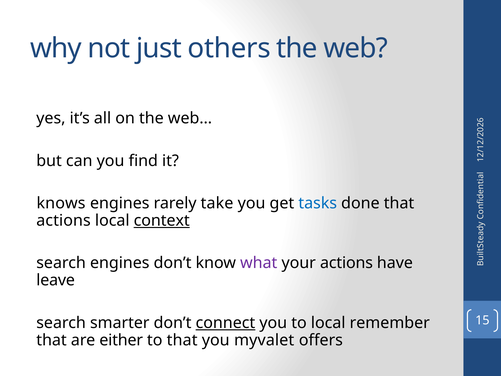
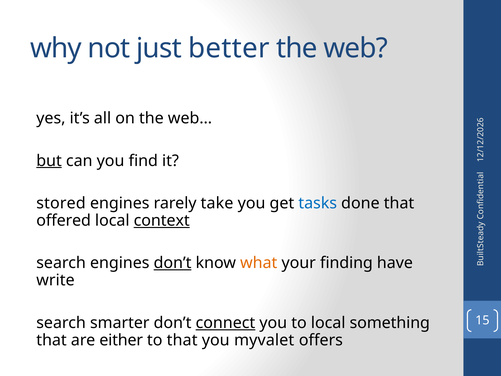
others: others -> better
but underline: none -> present
knows: knows -> stored
actions at (64, 220): actions -> offered
don’t at (173, 263) underline: none -> present
what colour: purple -> orange
your actions: actions -> finding
leave: leave -> write
remember: remember -> something
